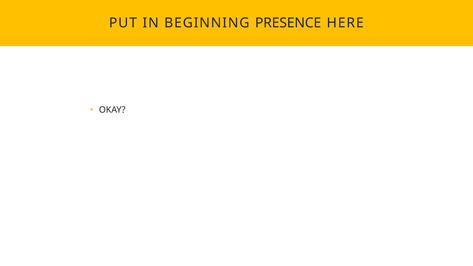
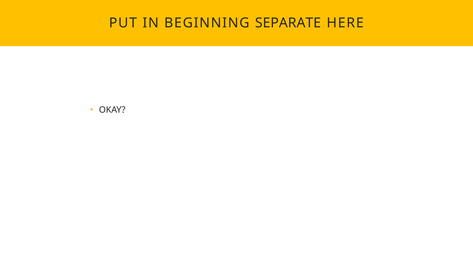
PRESENCE: PRESENCE -> SEPARATE
